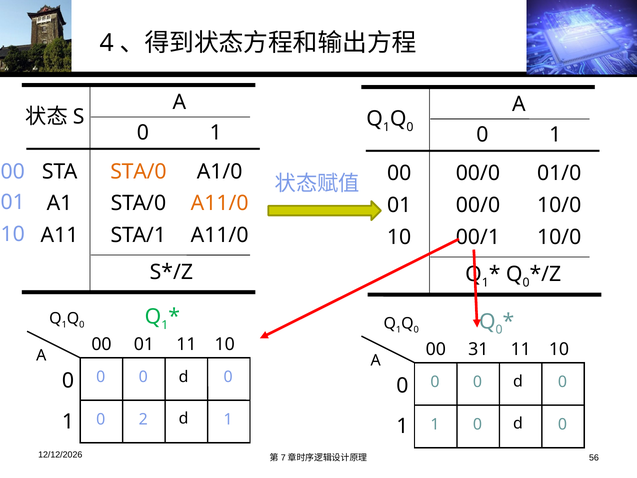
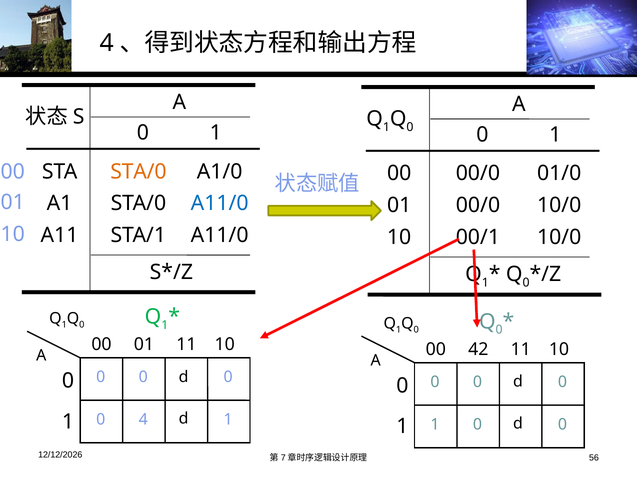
A11/0 at (220, 203) colour: orange -> blue
31: 31 -> 42
0 2: 2 -> 4
